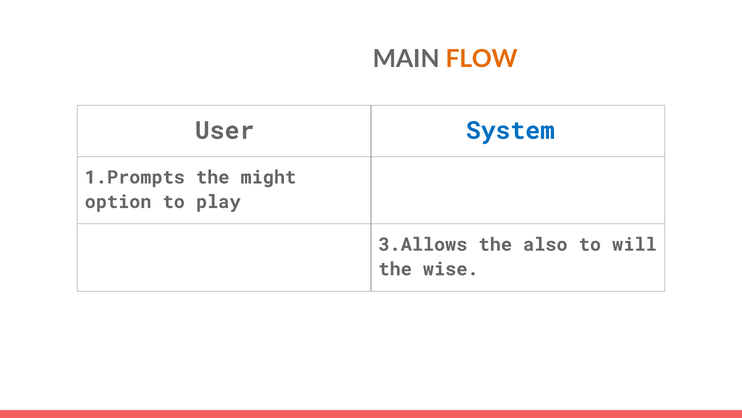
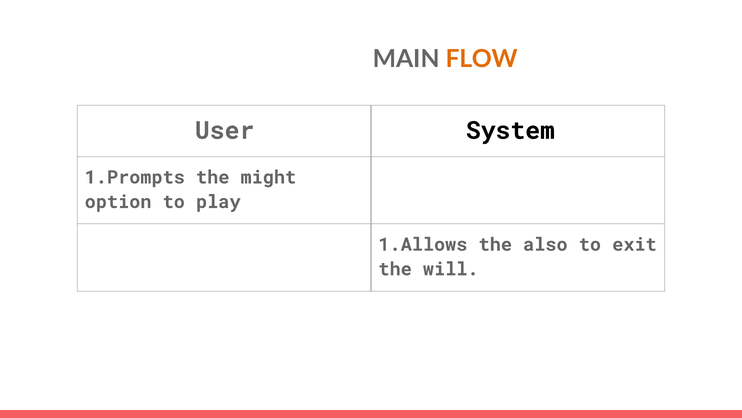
System colour: blue -> black
3.Allows: 3.Allows -> 1.Allows
will: will -> exit
wise: wise -> will
